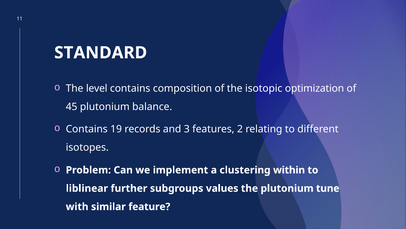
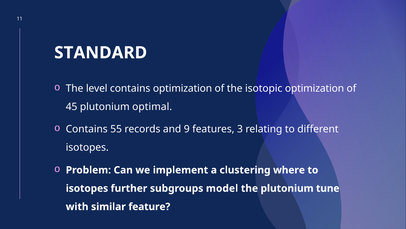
contains composition: composition -> optimization
balance: balance -> optimal
19: 19 -> 55
3: 3 -> 9
2: 2 -> 3
within: within -> where
liblinear at (87, 188): liblinear -> isotopes
values: values -> model
